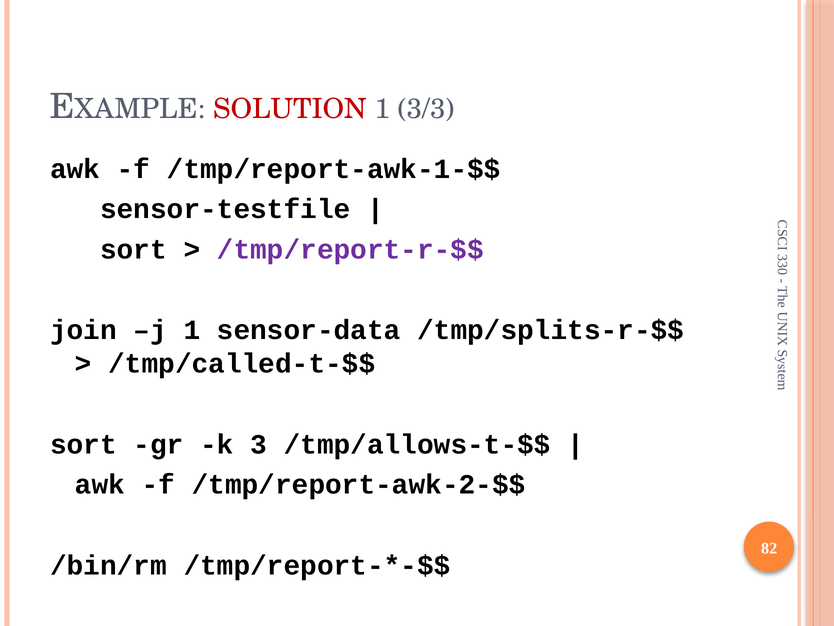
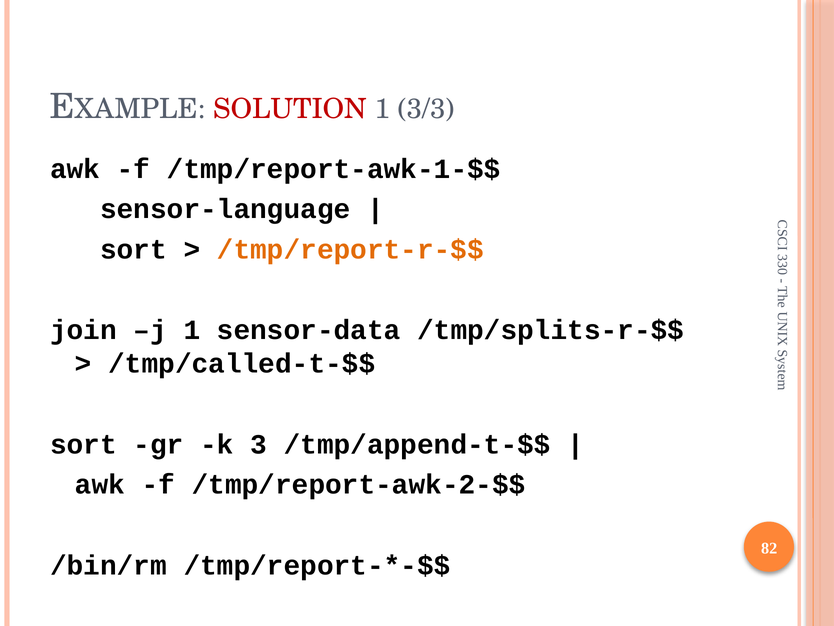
sensor-testfile: sensor-testfile -> sensor-language
/tmp/report-r-$$ colour: purple -> orange
/tmp/allows-t-$$: /tmp/allows-t-$$ -> /tmp/append-t-$$
